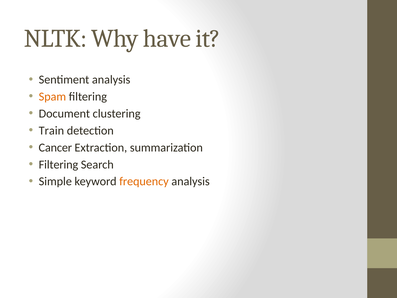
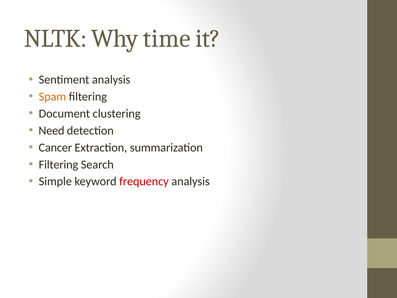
have: have -> time
Train: Train -> Need
frequency colour: orange -> red
